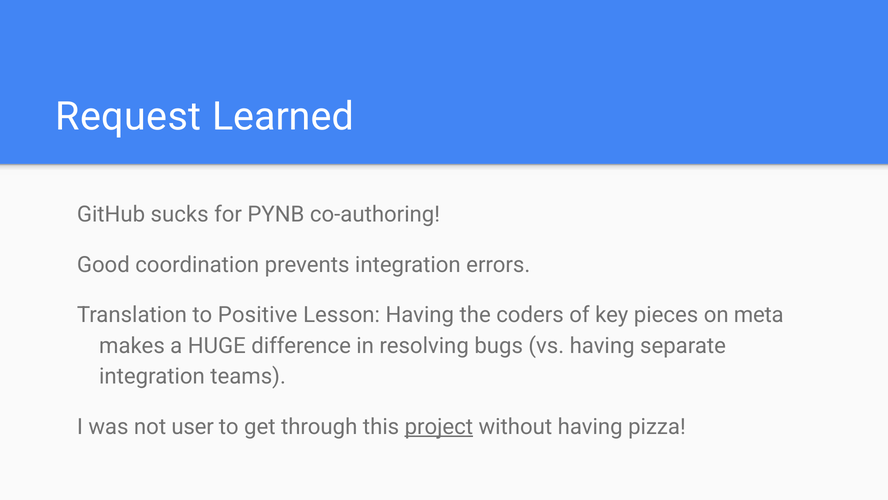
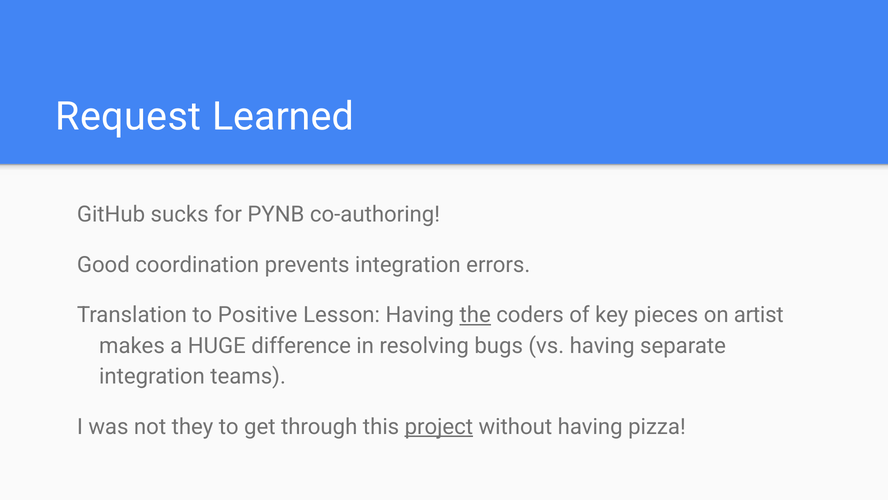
the underline: none -> present
meta: meta -> artist
user: user -> they
